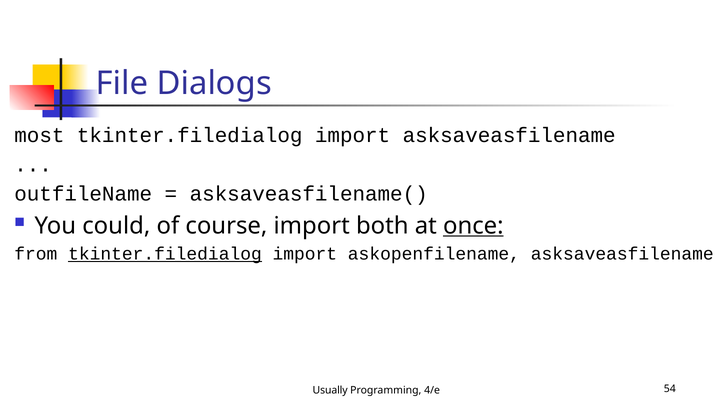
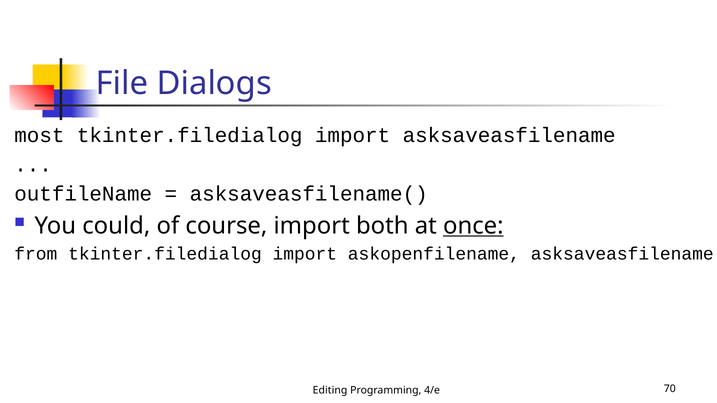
tkinter.filedialog at (165, 254) underline: present -> none
Usually: Usually -> Editing
54: 54 -> 70
